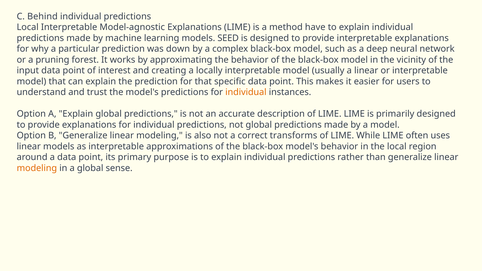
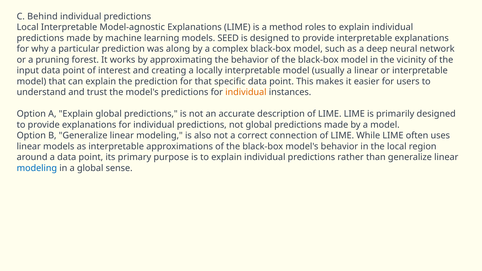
have: have -> roles
down: down -> along
transforms: transforms -> connection
modeling at (37, 168) colour: orange -> blue
